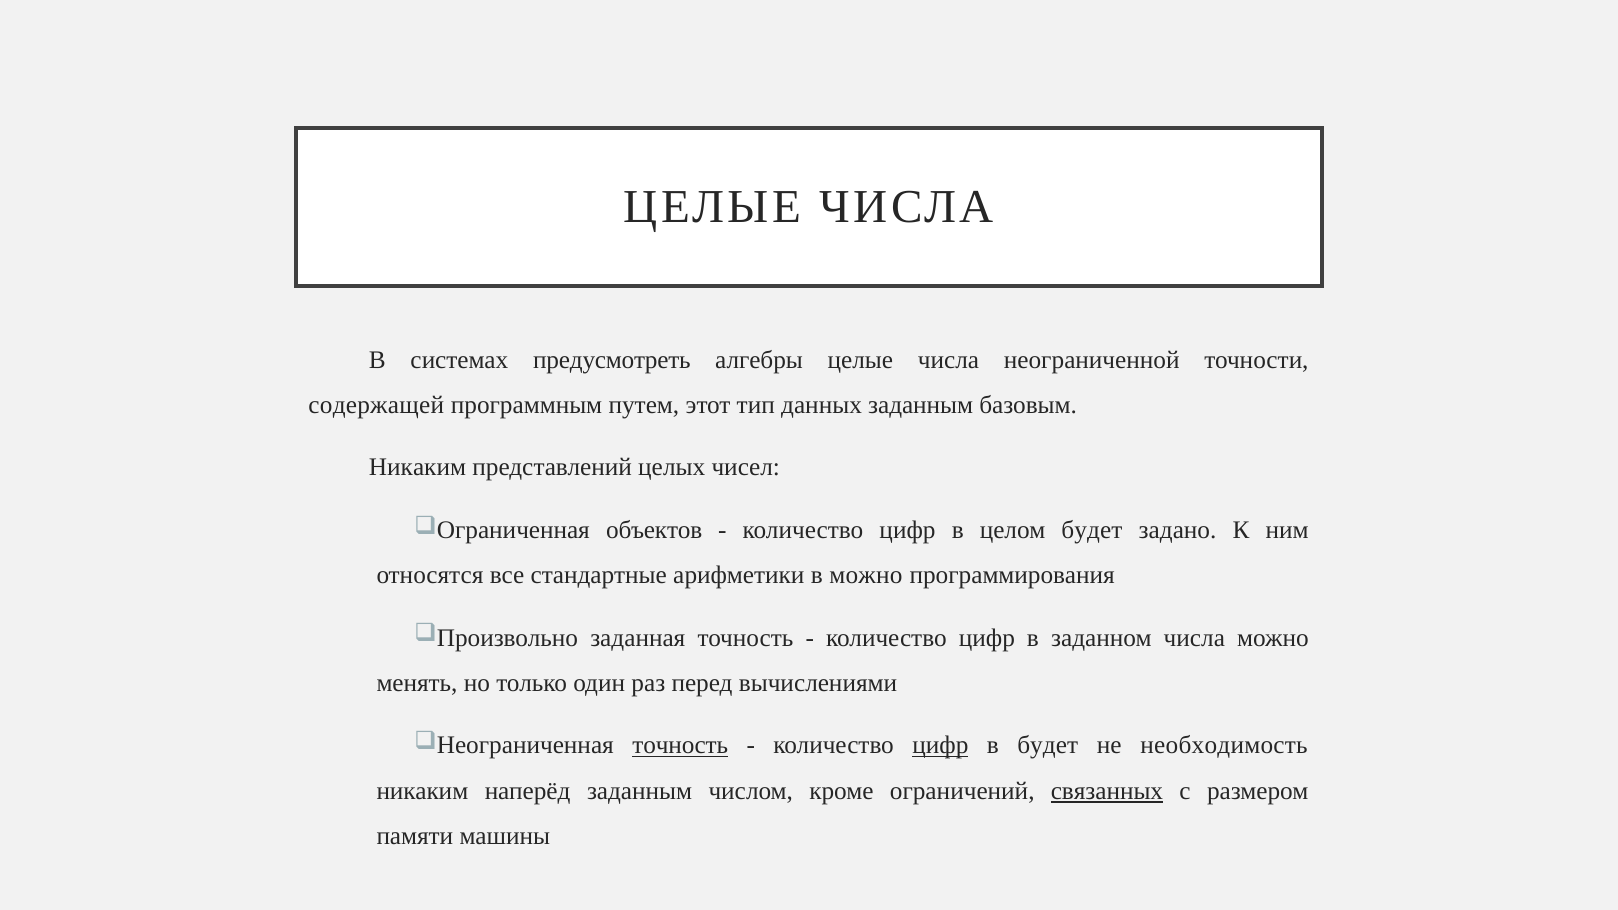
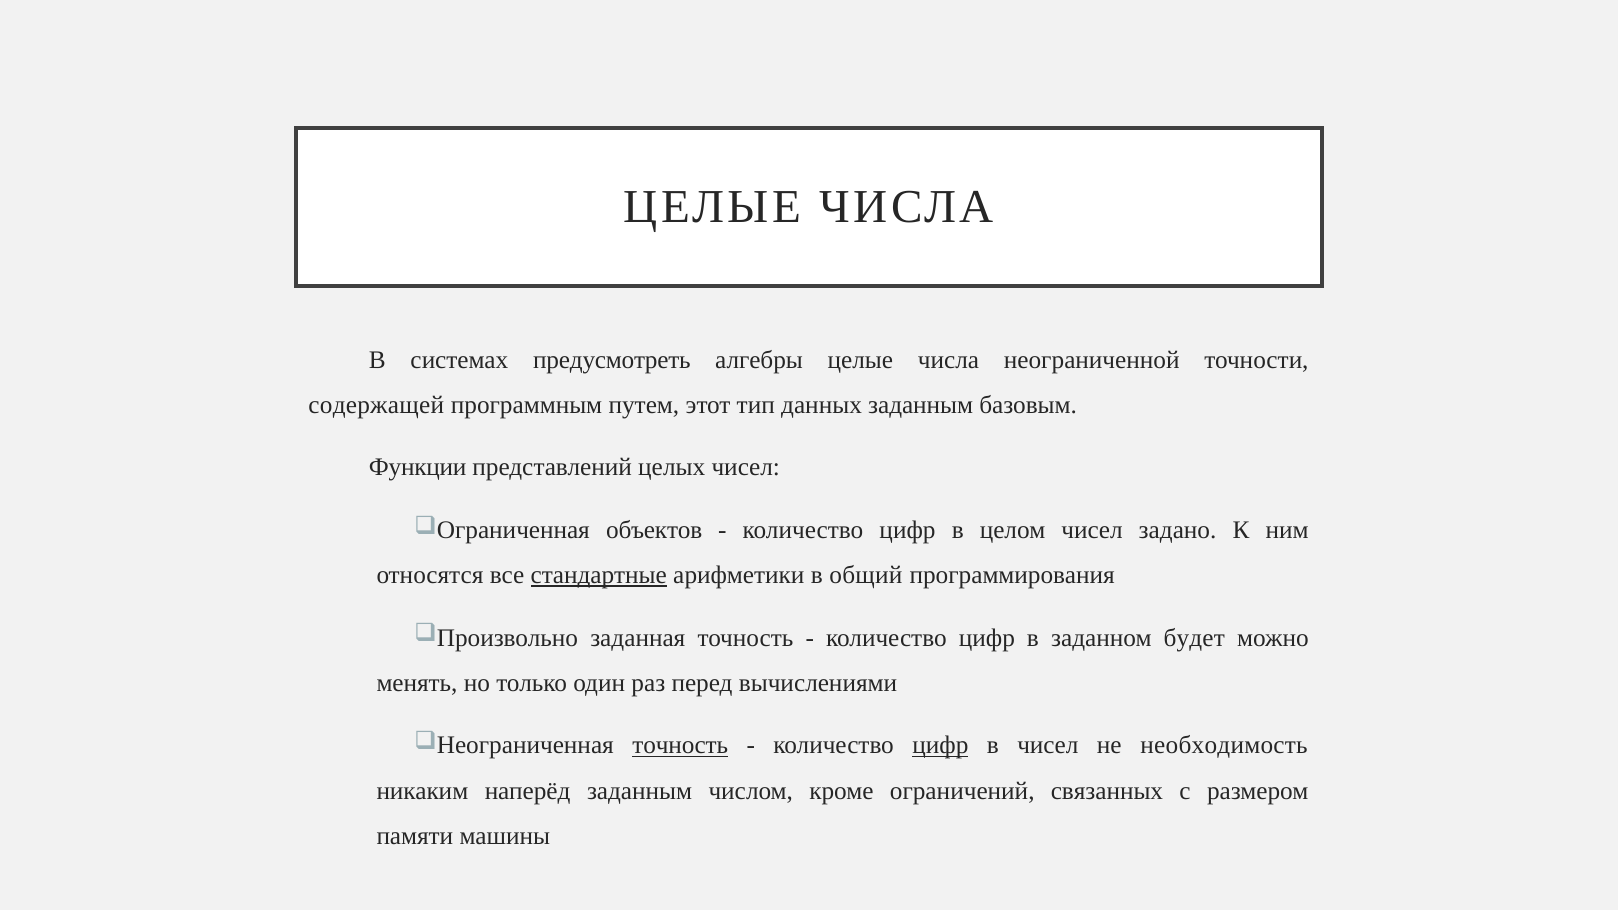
Никаким at (417, 468): Никаким -> Функции
целом будет: будет -> чисел
стандартные underline: none -> present
в можно: можно -> общий
заданном числа: числа -> будет
в будет: будет -> чисел
связанных underline: present -> none
